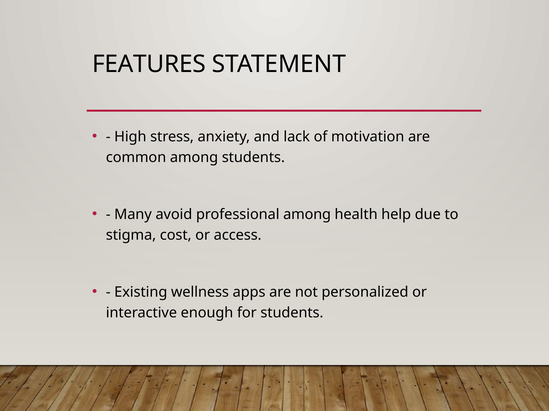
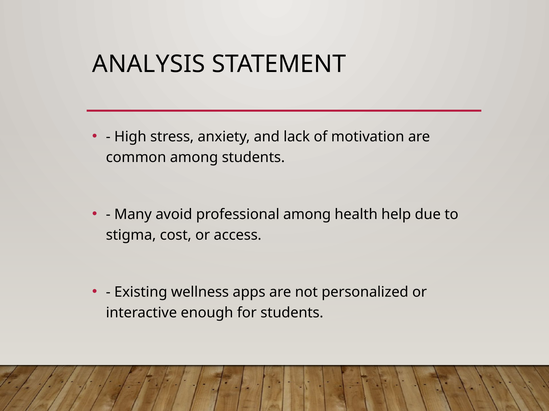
FEATURES: FEATURES -> ANALYSIS
